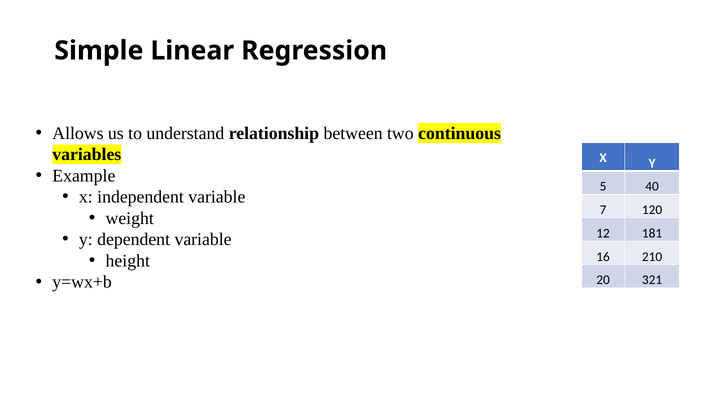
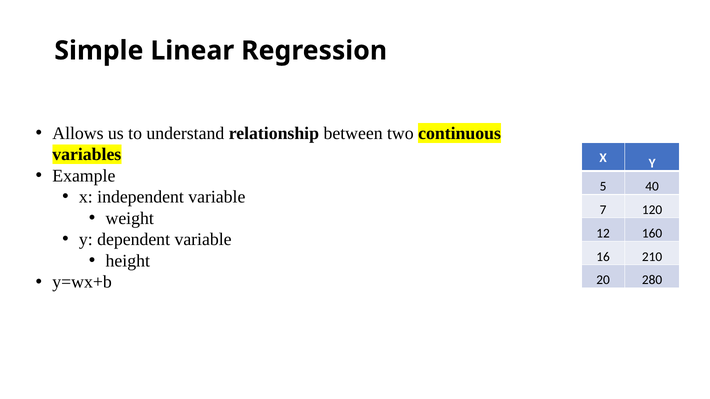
181: 181 -> 160
321: 321 -> 280
